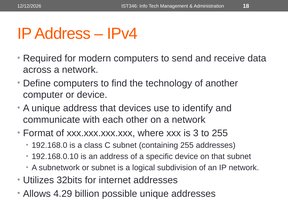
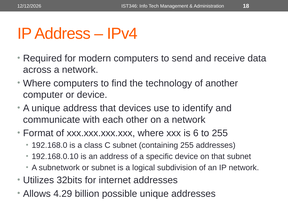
Define at (37, 83): Define -> Where
3: 3 -> 6
